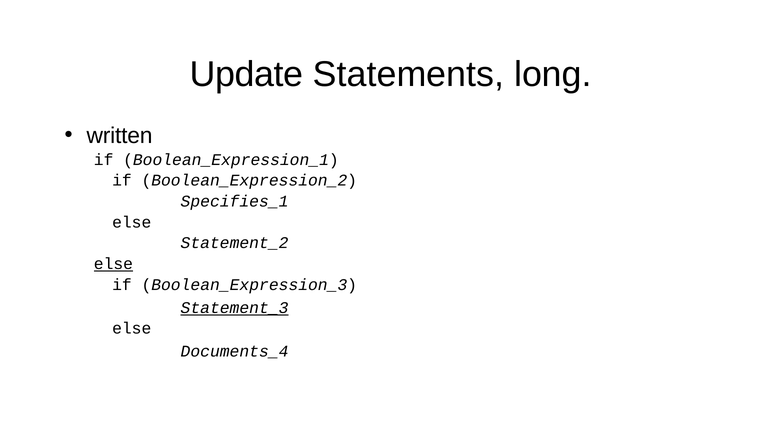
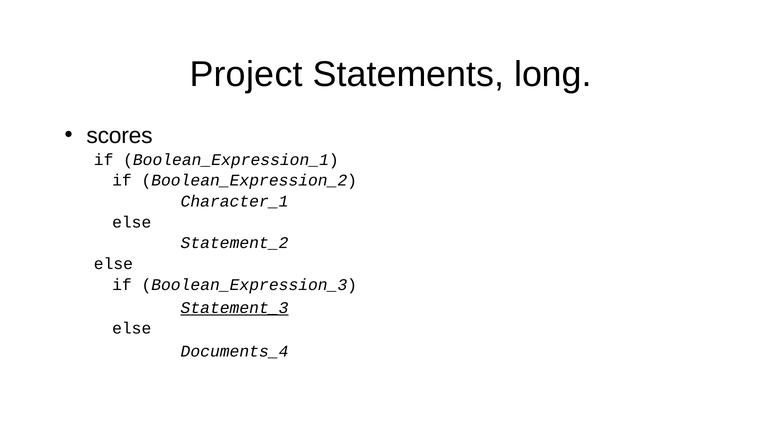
Update: Update -> Project
written: written -> scores
Specifies_1: Specifies_1 -> Character_1
else at (113, 264) underline: present -> none
